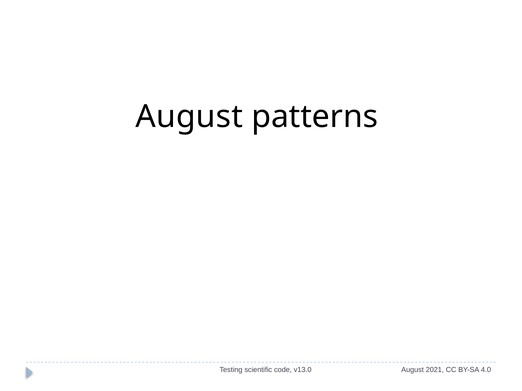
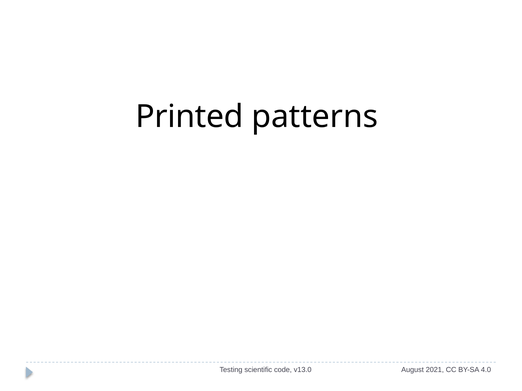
August at (189, 117): August -> Printed
